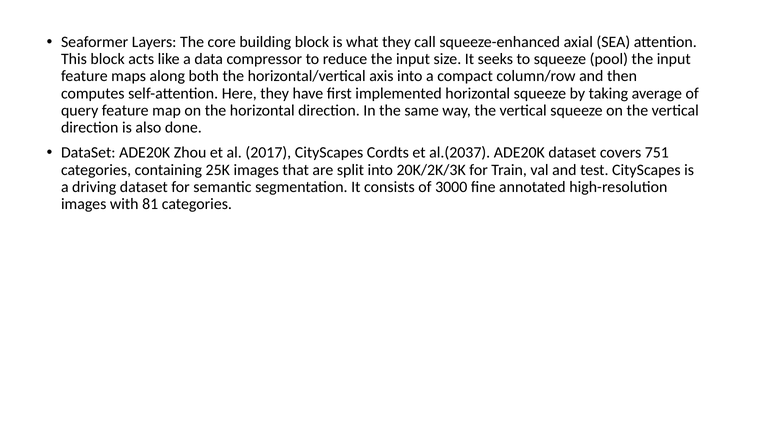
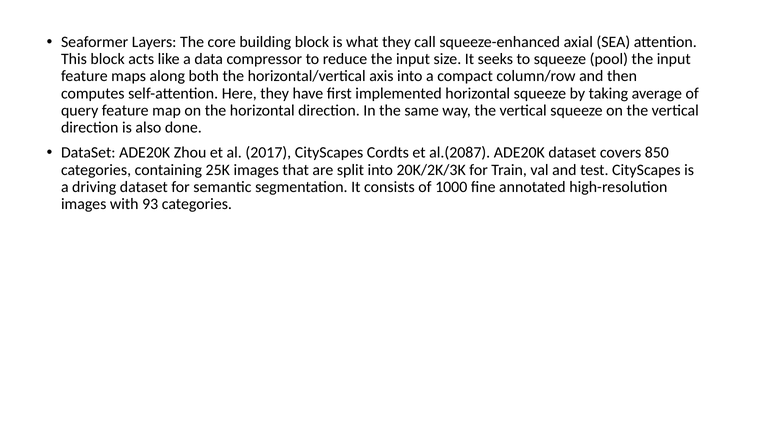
al.(2037: al.(2037 -> al.(2087
751: 751 -> 850
3000: 3000 -> 1000
81: 81 -> 93
